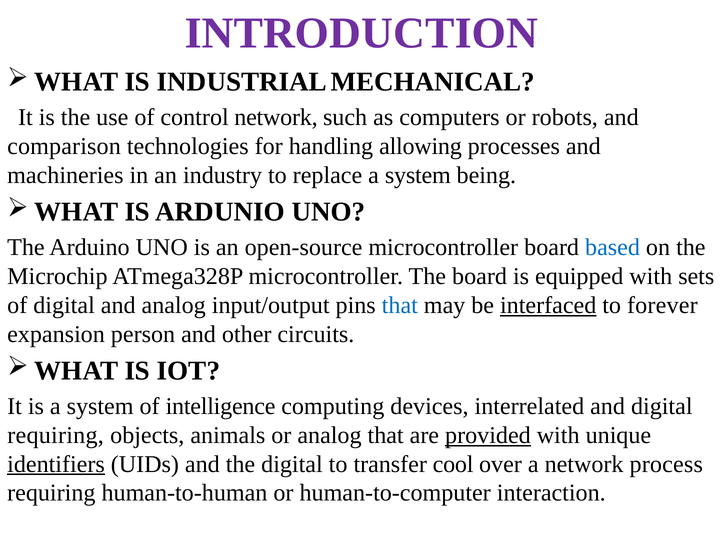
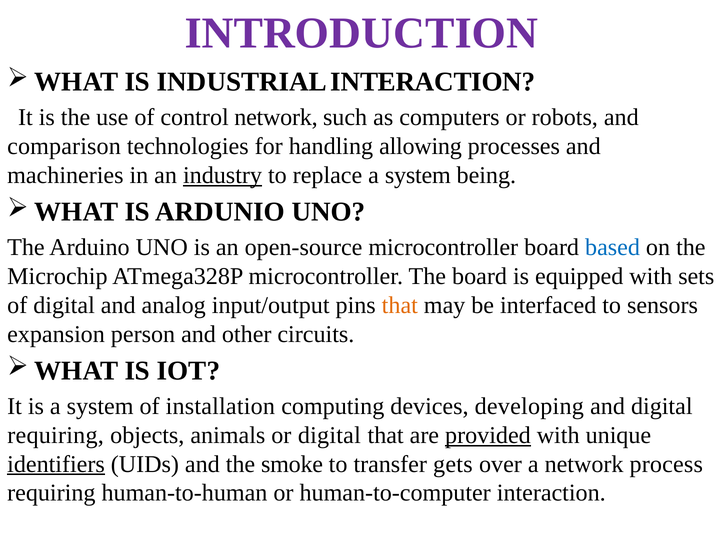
INDUSTRIAL MECHANICAL: MECHANICAL -> INTERACTION
industry underline: none -> present
that at (400, 305) colour: blue -> orange
interfaced underline: present -> none
forever: forever -> sensors
intelligence: intelligence -> installation
interrelated: interrelated -> developing
or analog: analog -> digital
the digital: digital -> smoke
cool: cool -> gets
